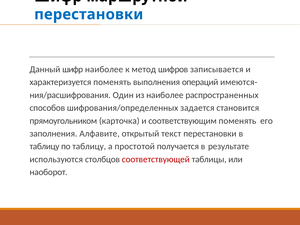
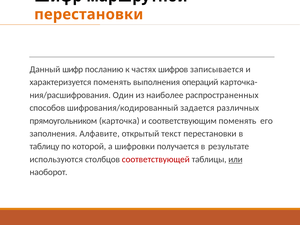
перестановки at (89, 14) colour: blue -> orange
шифр наиболее: наиболее -> посланию
метод: метод -> частях
имеются-: имеются- -> карточка-
шифрования/определенных: шифрования/определенных -> шифрования/кодированный
становится: становится -> различных
по таблицу: таблицу -> которой
простотой: простотой -> шифровки
или underline: none -> present
